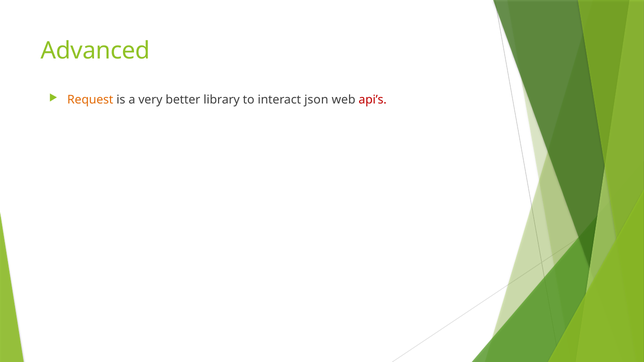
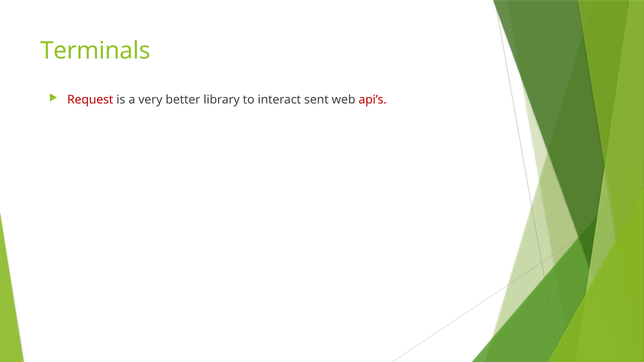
Advanced: Advanced -> Terminals
Request colour: orange -> red
json: json -> sent
